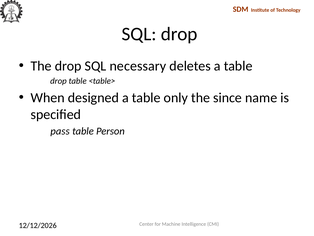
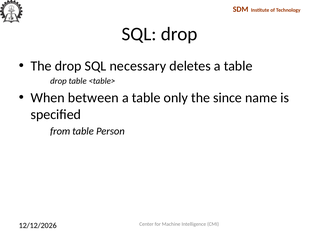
designed: designed -> between
pass: pass -> from
